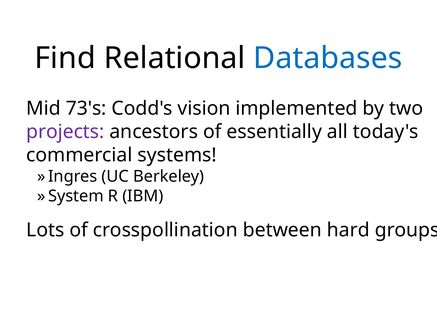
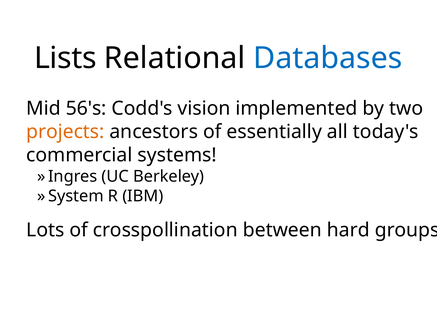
Find: Find -> Lists
73's: 73's -> 56's
projects colour: purple -> orange
